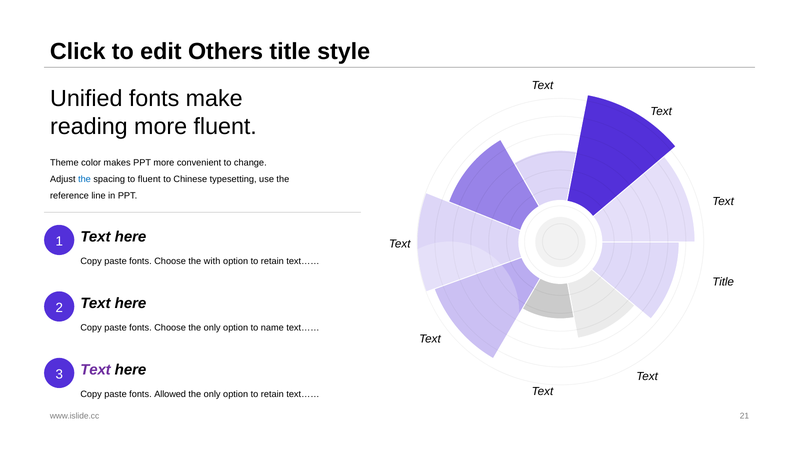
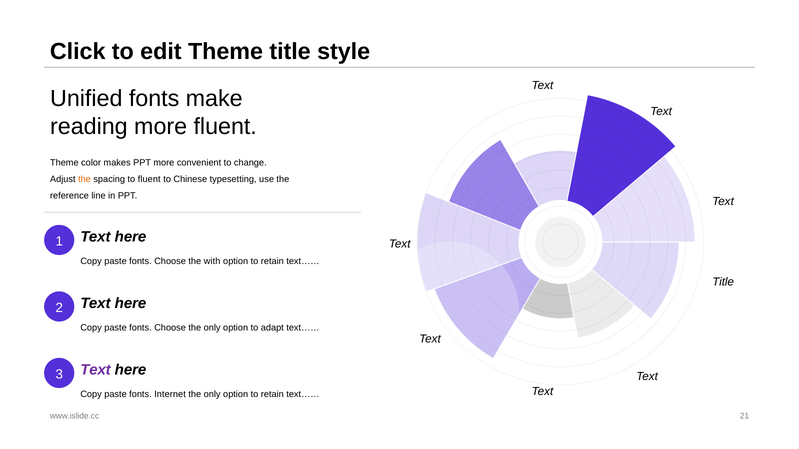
edit Others: Others -> Theme
the at (84, 180) colour: blue -> orange
name: name -> adapt
Allowed: Allowed -> Internet
